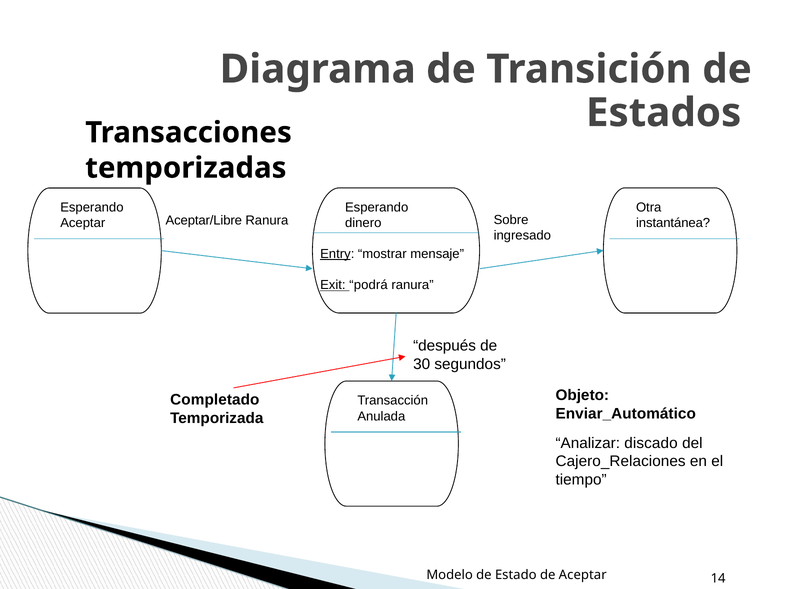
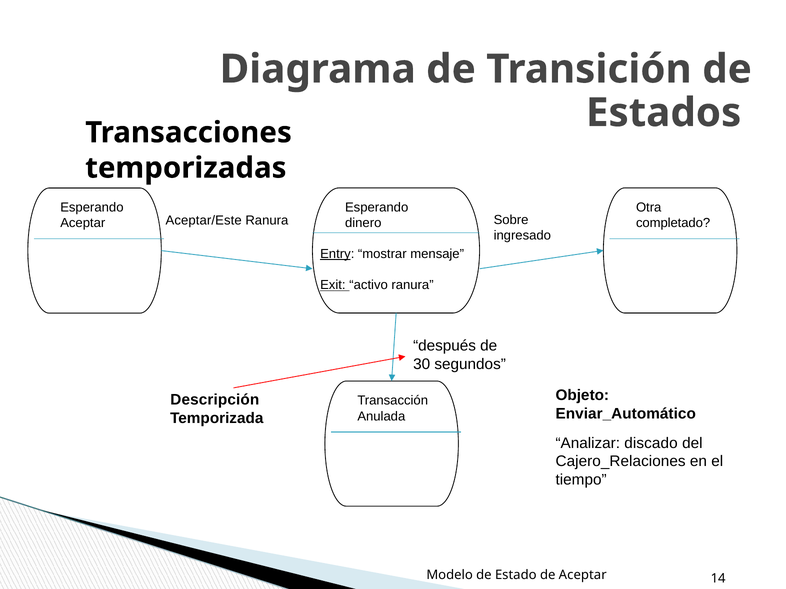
Aceptar/Libre: Aceptar/Libre -> Aceptar/Este
instantánea: instantánea -> completado
podrá: podrá -> activo
Completado: Completado -> Descripción
